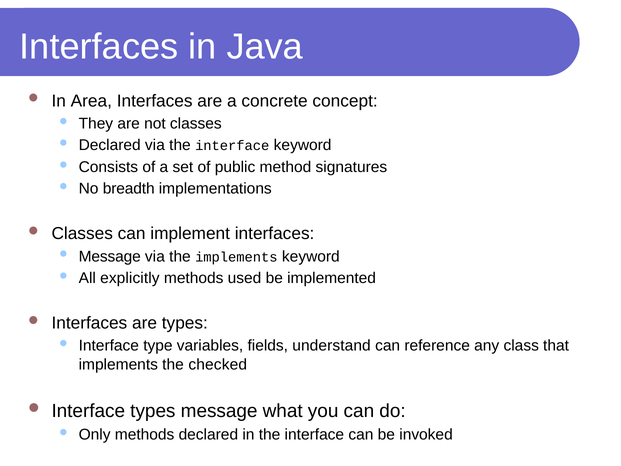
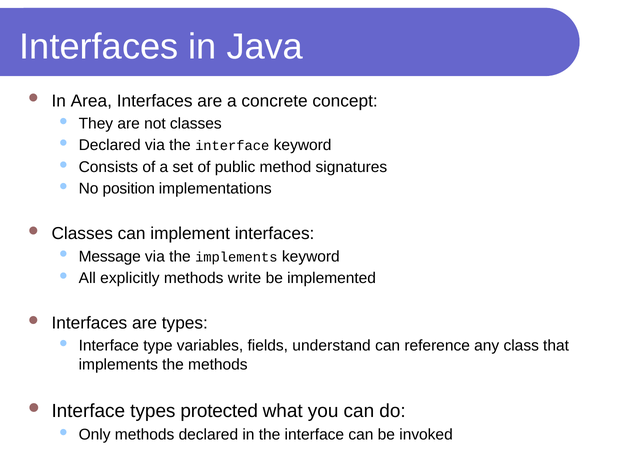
breadth: breadth -> position
used: used -> write
the checked: checked -> methods
types message: message -> protected
